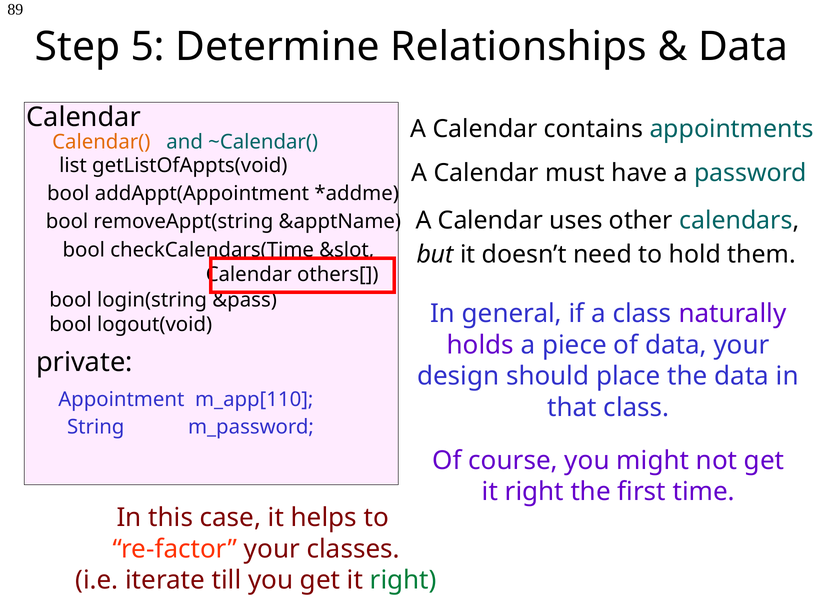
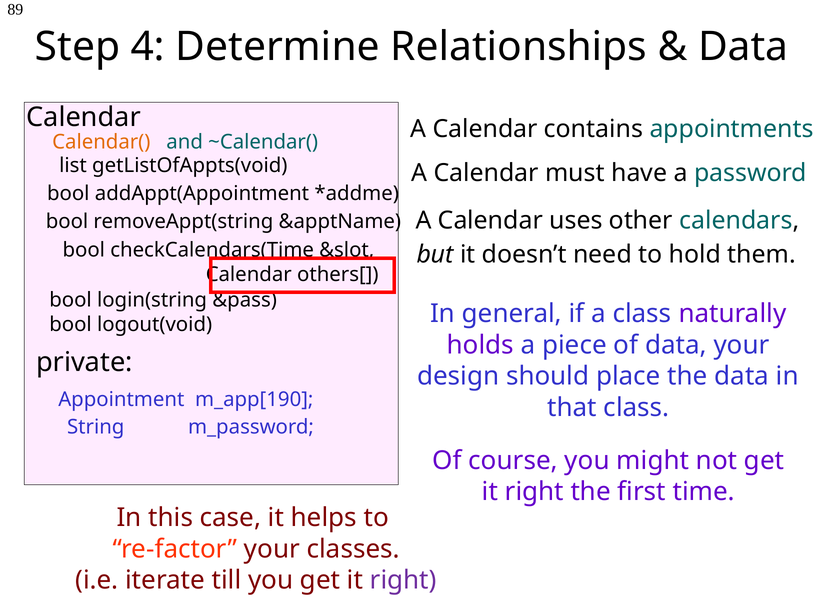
5: 5 -> 4
m_app[110: m_app[110 -> m_app[190
right at (403, 580) colour: green -> purple
